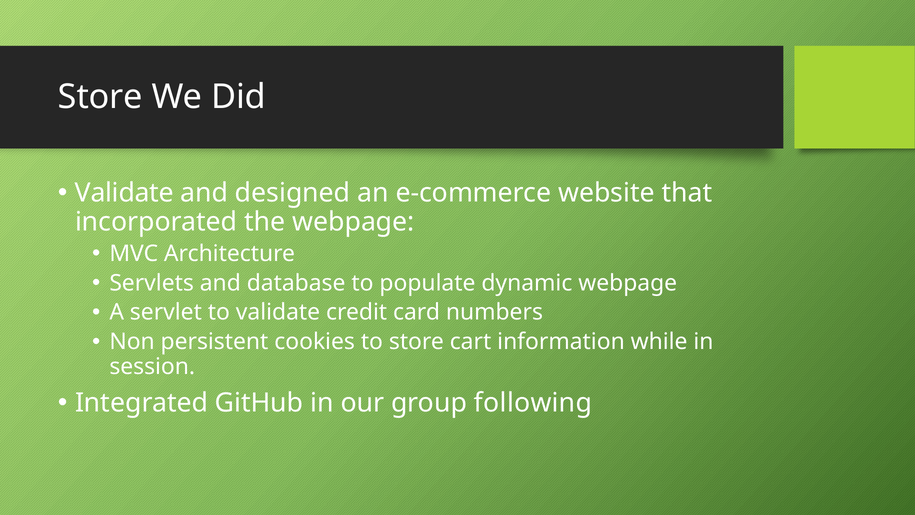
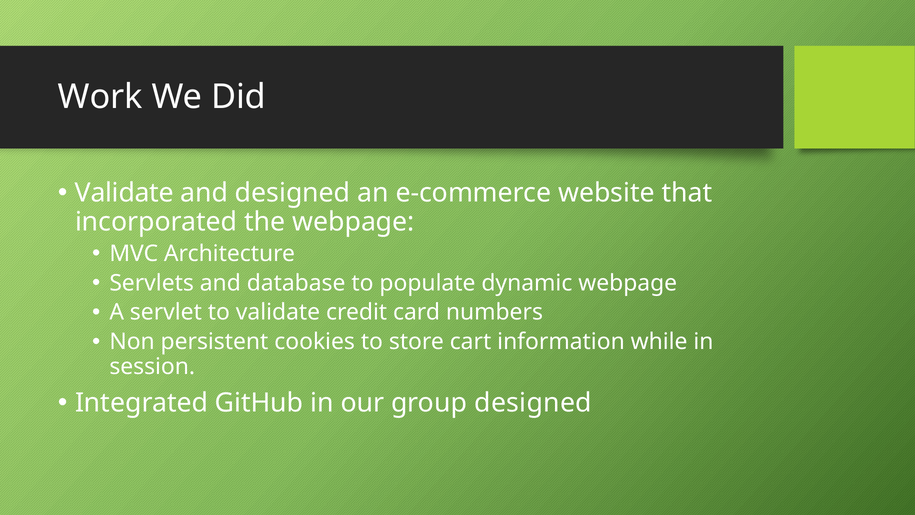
Store at (100, 97): Store -> Work
group following: following -> designed
